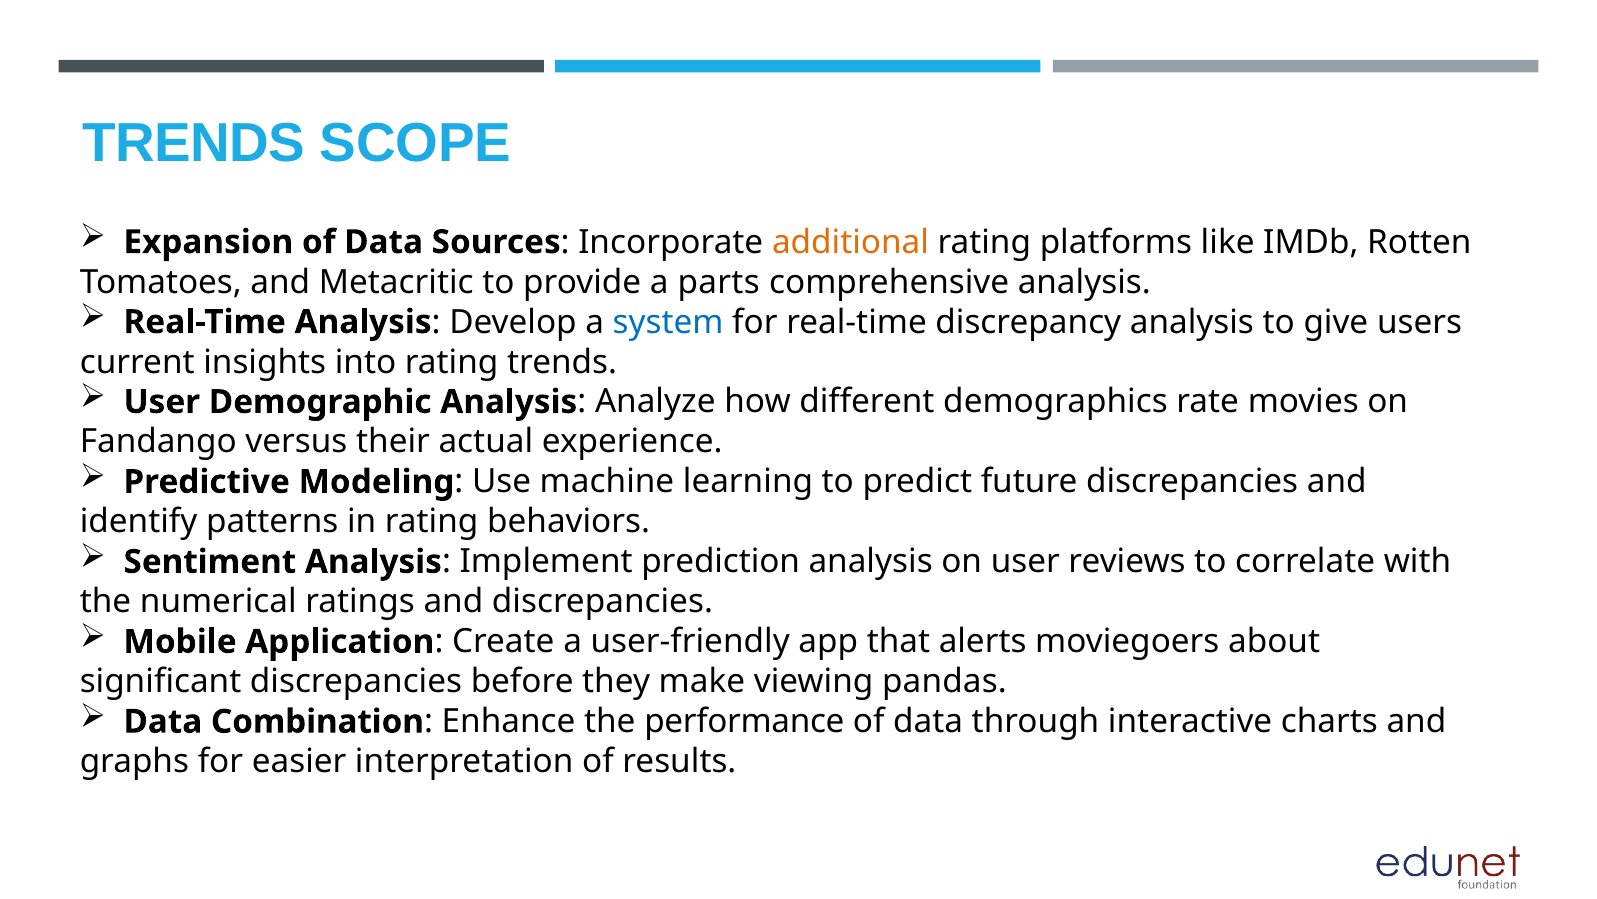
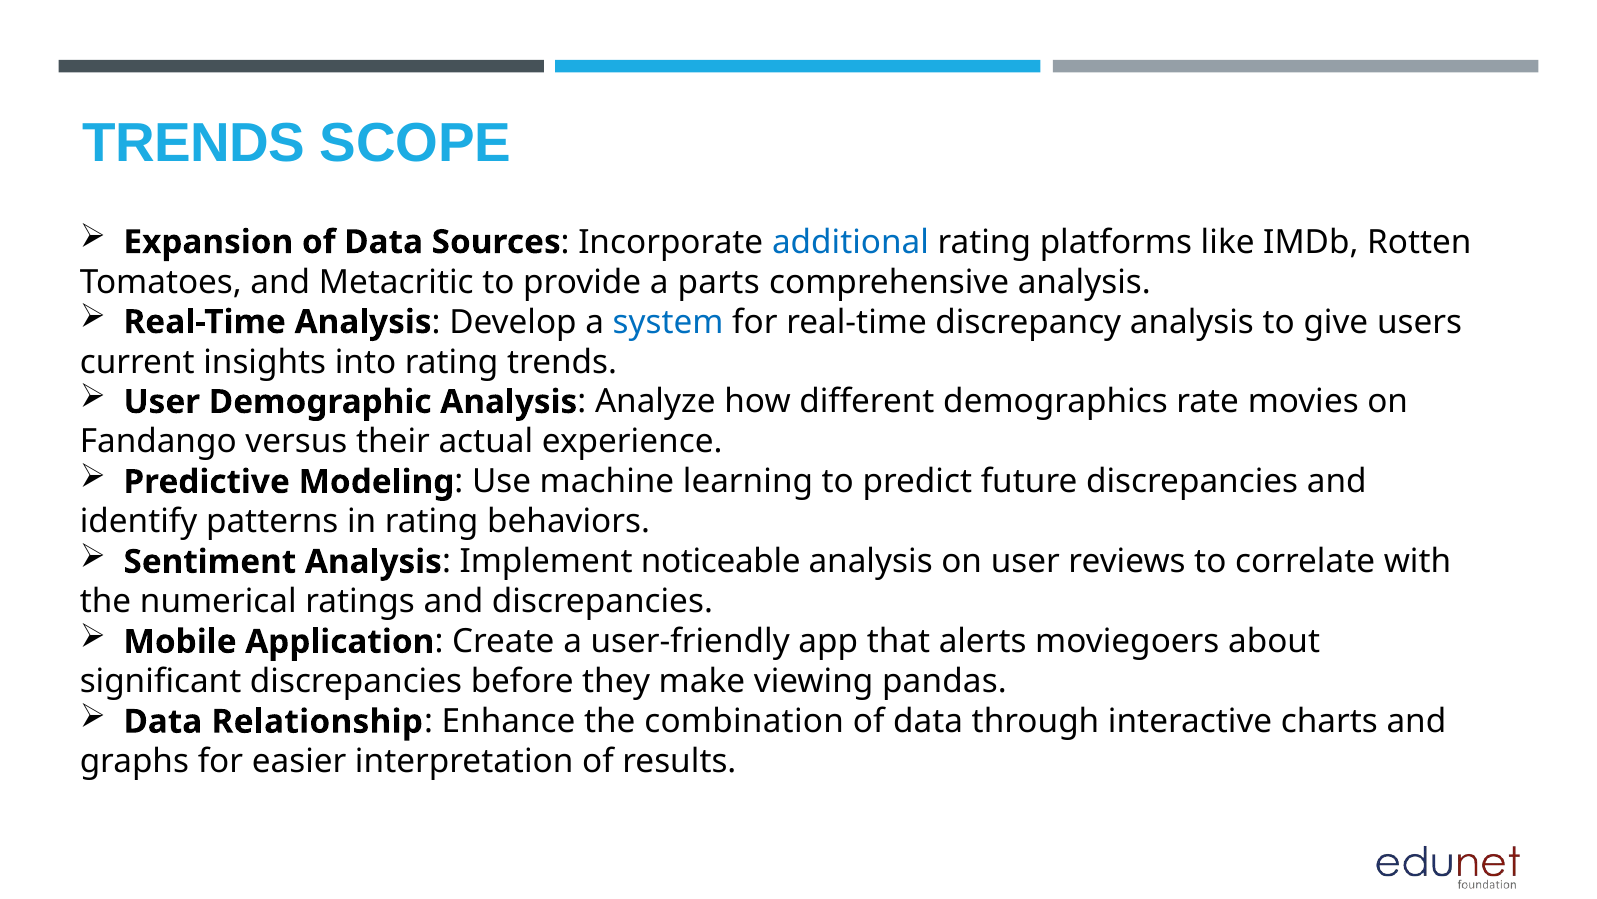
additional colour: orange -> blue
prediction: prediction -> noticeable
Combination: Combination -> Relationship
performance: performance -> combination
